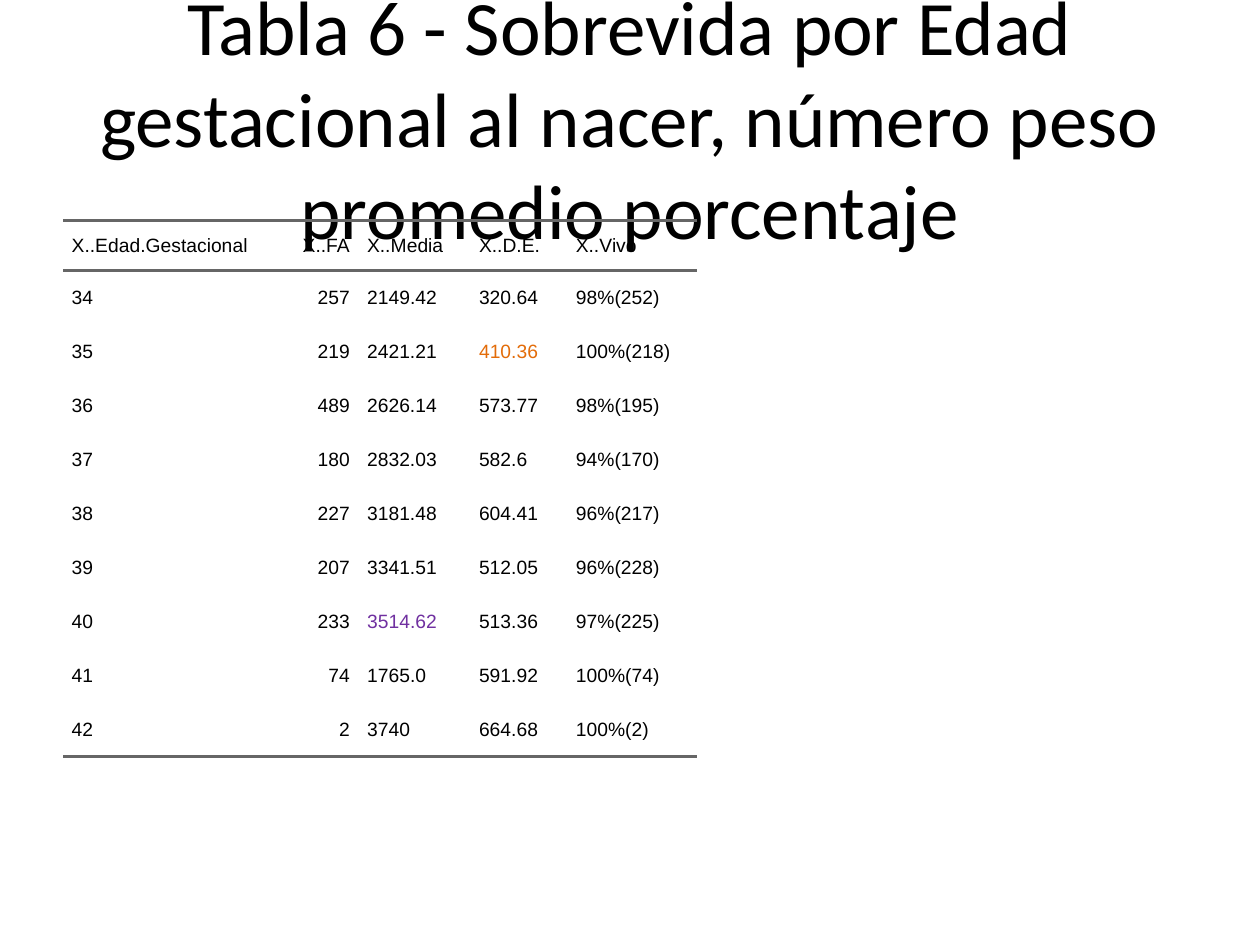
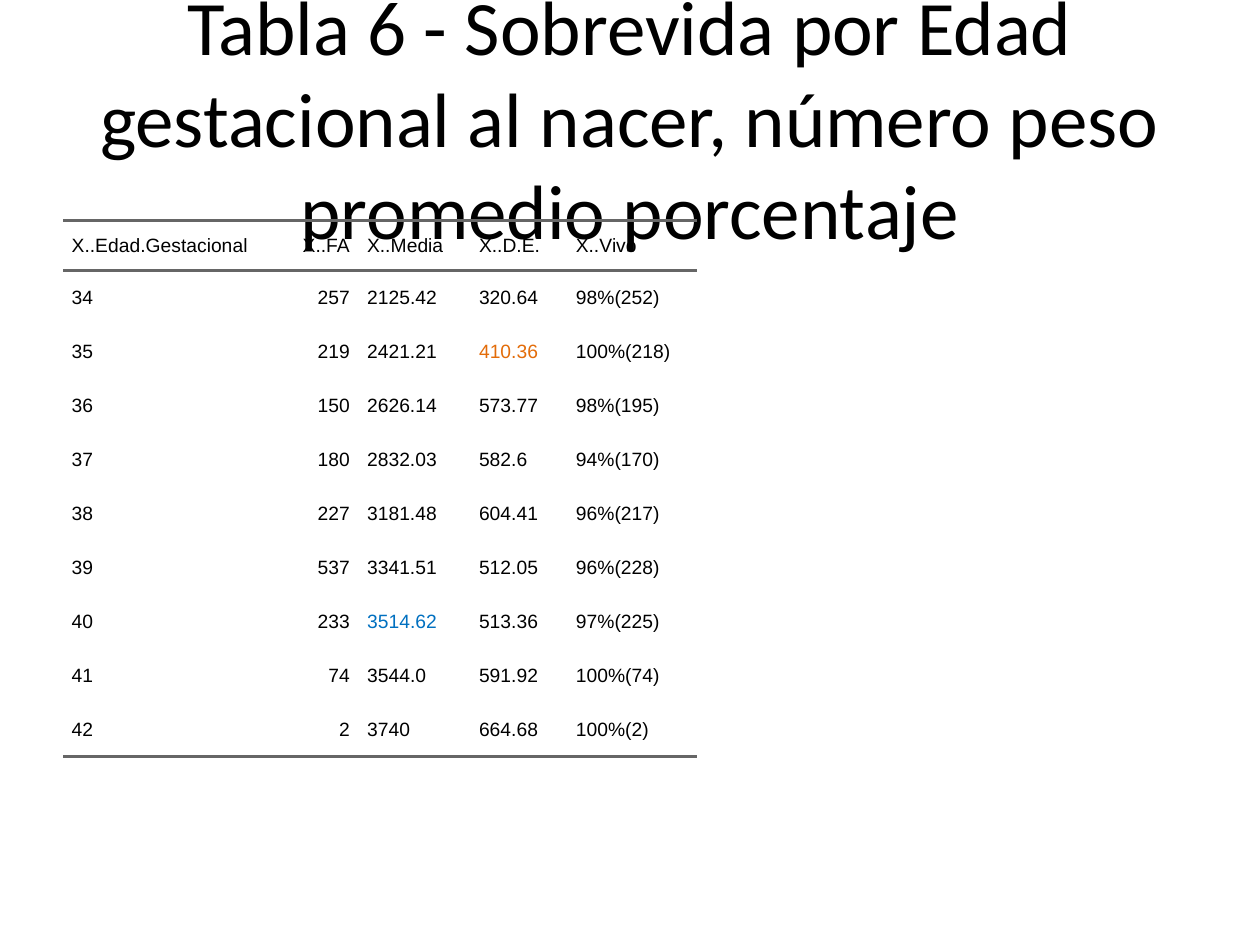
2149.42: 2149.42 -> 2125.42
489: 489 -> 150
207: 207 -> 537
3514.62 colour: purple -> blue
1765.0: 1765.0 -> 3544.0
